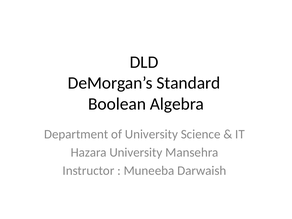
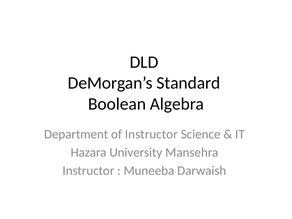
of University: University -> Instructor
